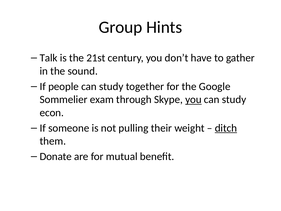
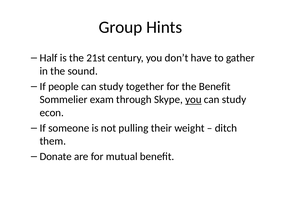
Talk: Talk -> Half
the Google: Google -> Benefit
ditch underline: present -> none
